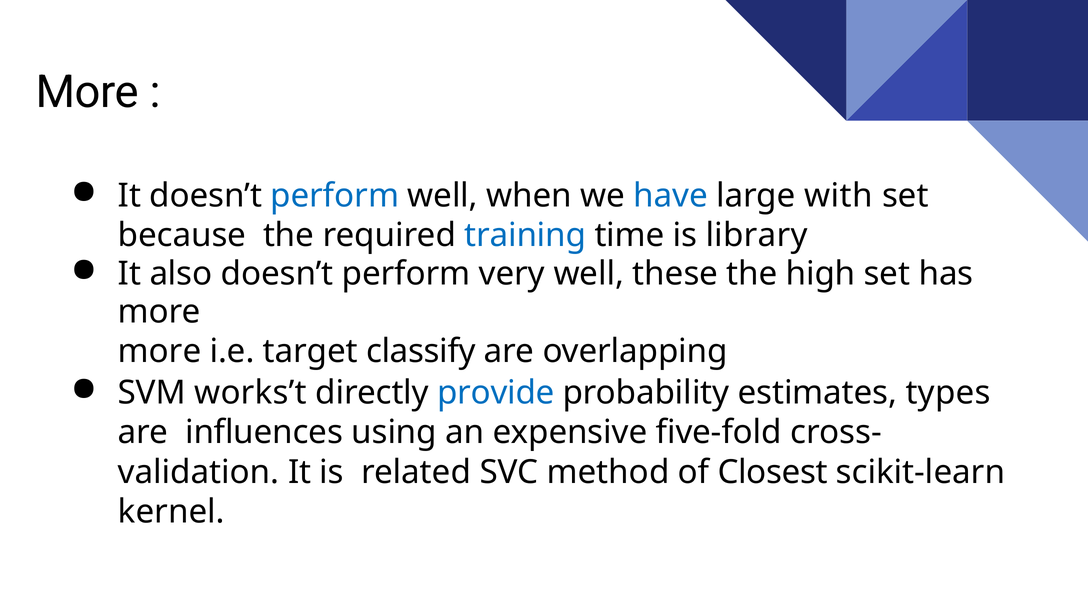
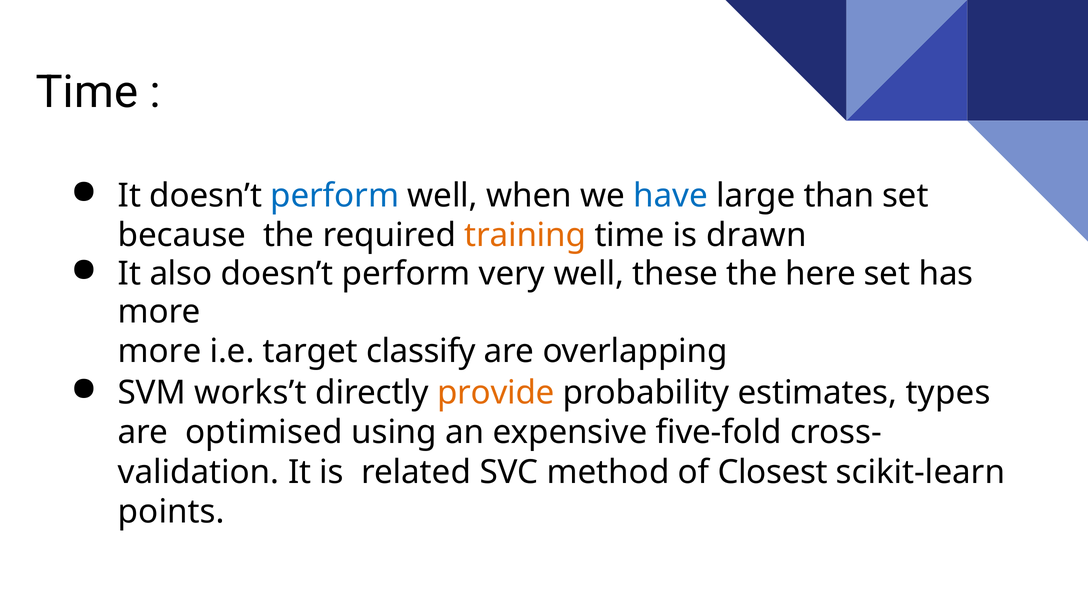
More at (87, 92): More -> Time
with: with -> than
training colour: blue -> orange
library: library -> drawn
high: high -> here
provide colour: blue -> orange
influences: influences -> optimised
kernel: kernel -> points
